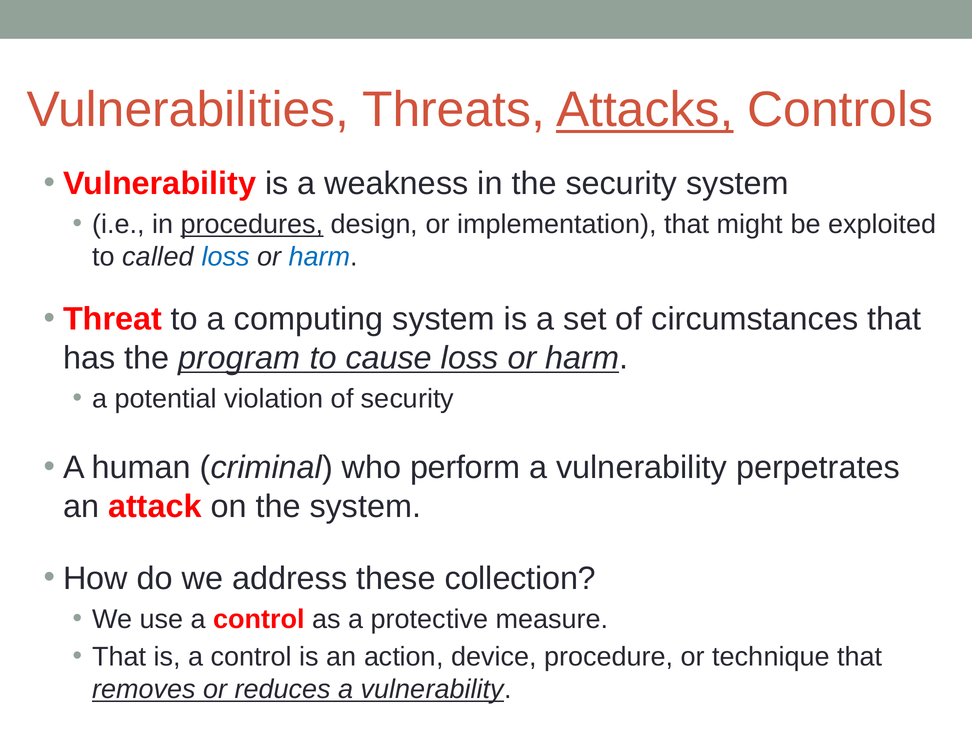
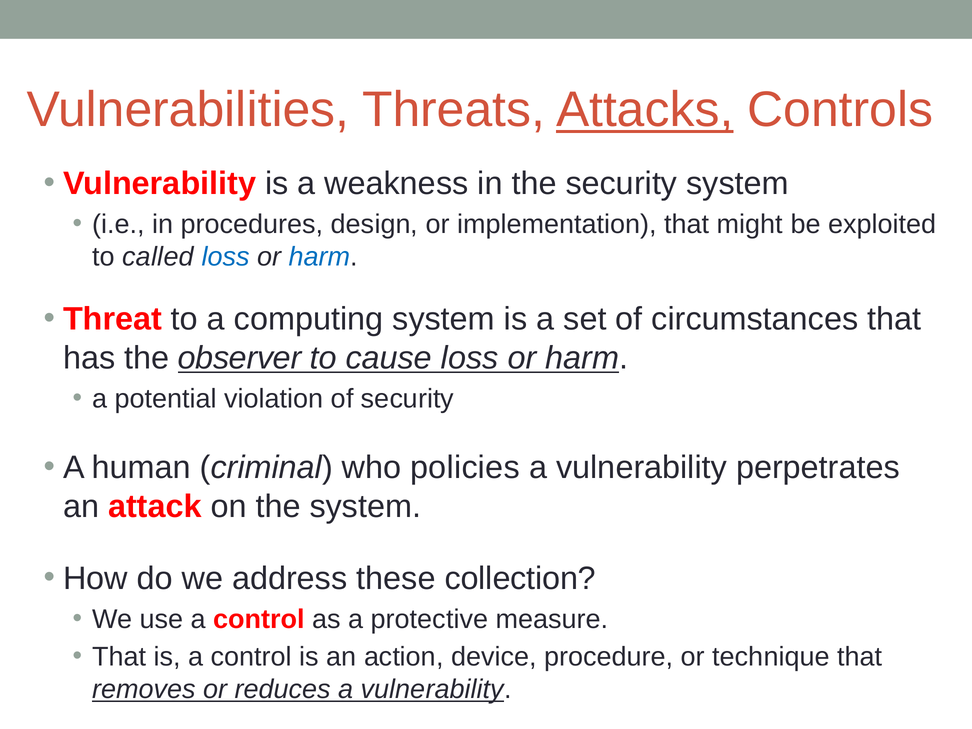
procedures underline: present -> none
program: program -> observer
perform: perform -> policies
